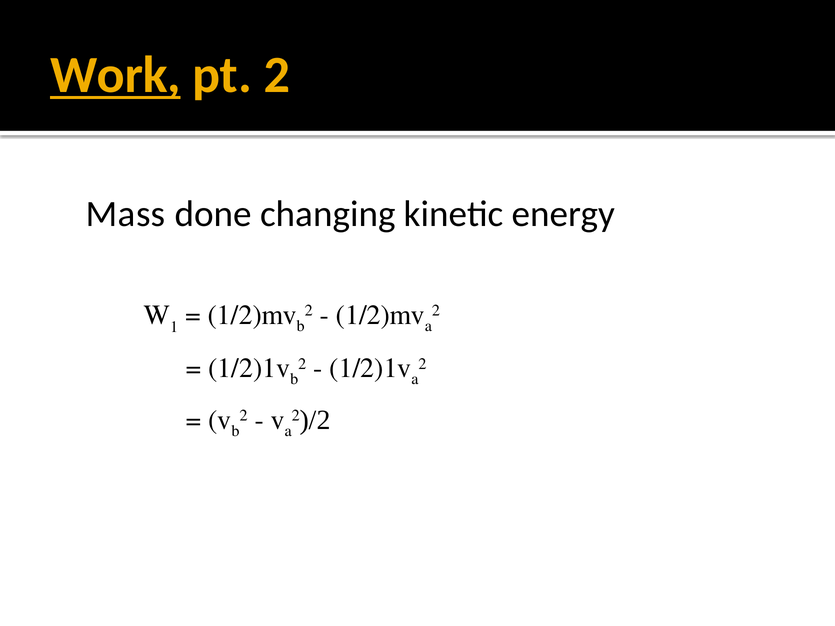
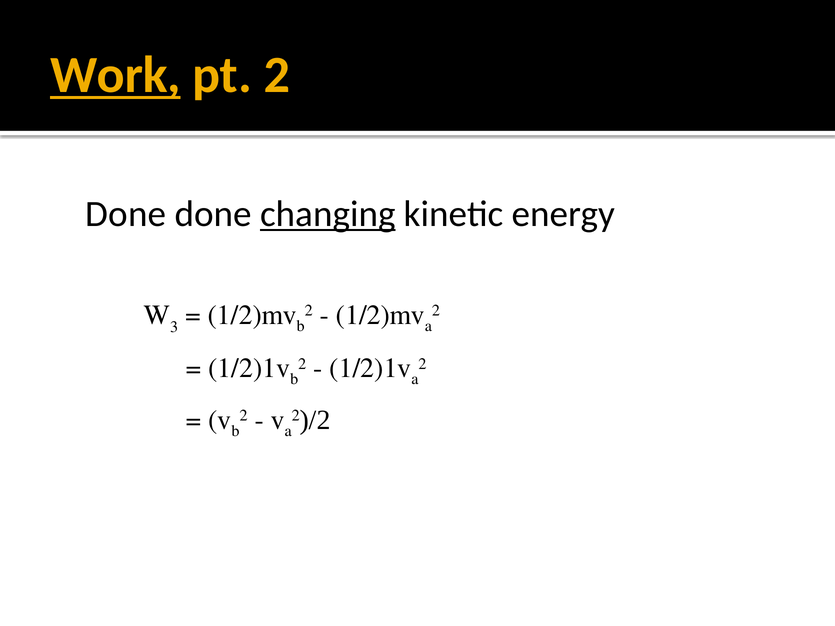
Mass at (126, 214): Mass -> Done
changing underline: none -> present
1: 1 -> 3
